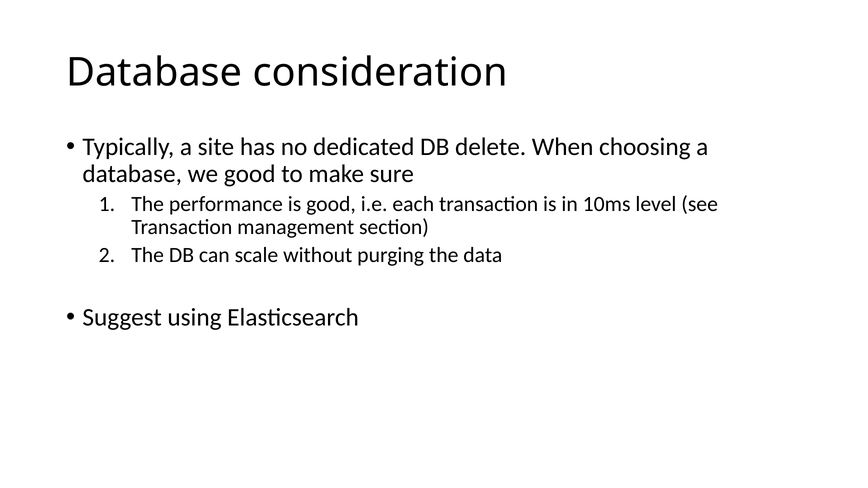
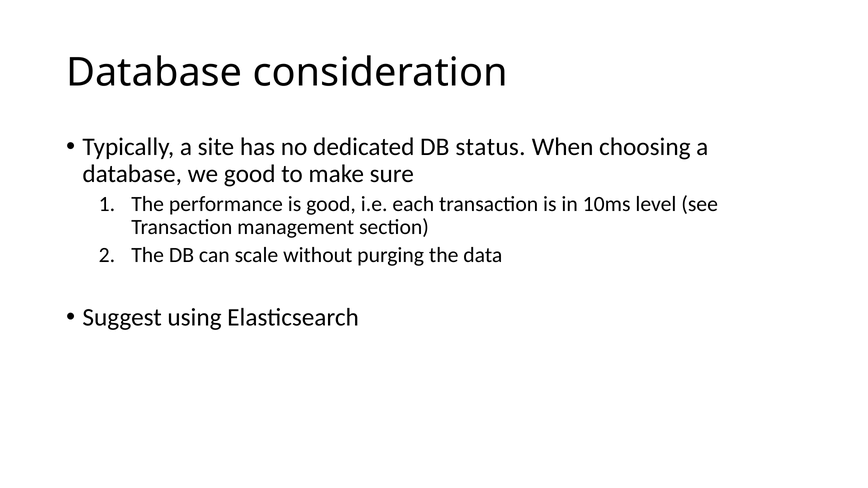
delete: delete -> status
